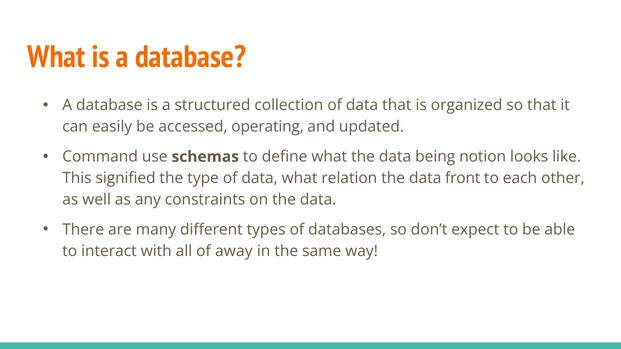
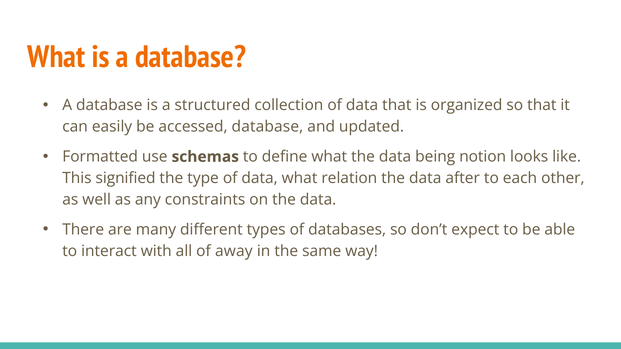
accessed operating: operating -> database
Command: Command -> Formatted
front: front -> after
